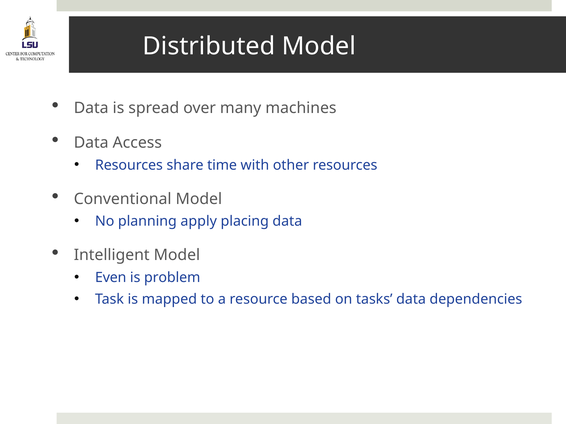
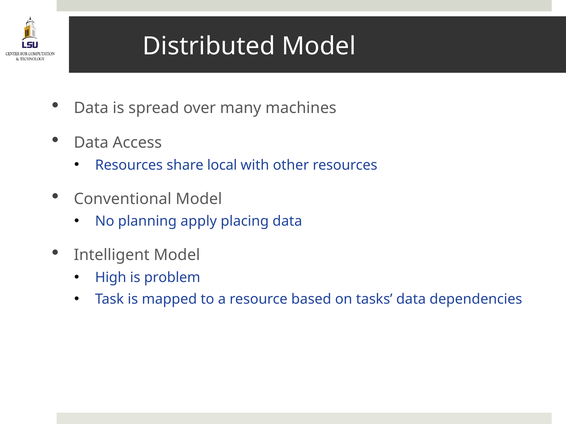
time: time -> local
Even: Even -> High
